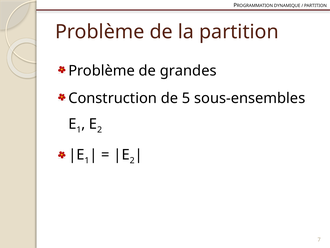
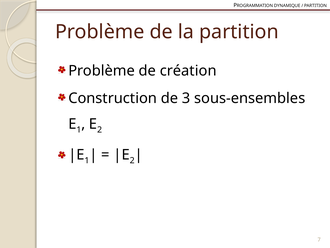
grandes: grandes -> création
5: 5 -> 3
